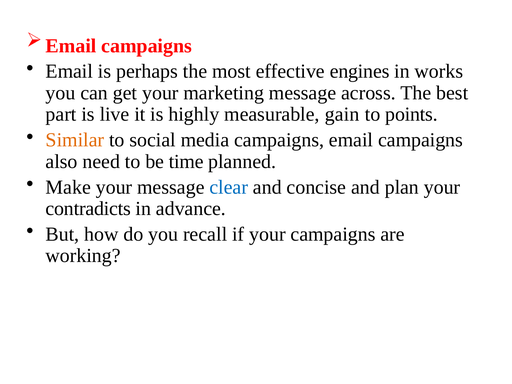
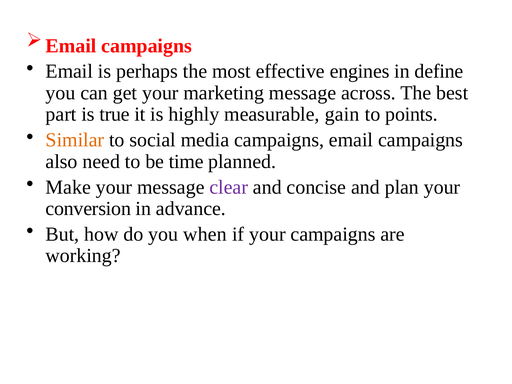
works: works -> define
live: live -> true
clear colour: blue -> purple
contradicts: contradicts -> conversion
recall: recall -> when
